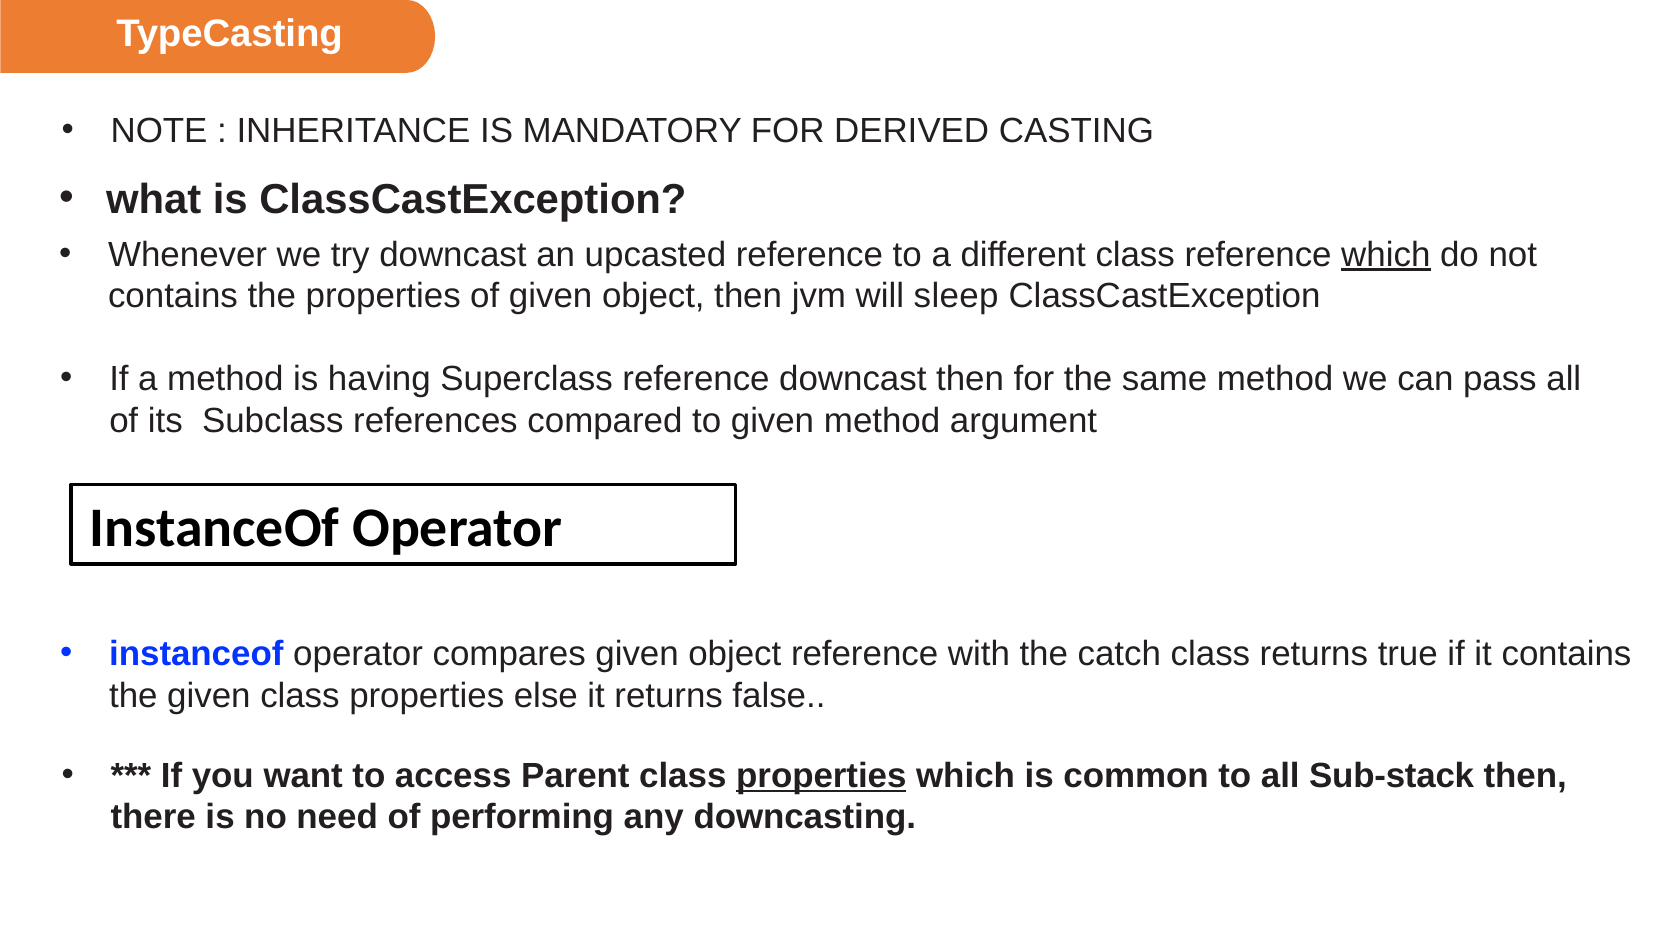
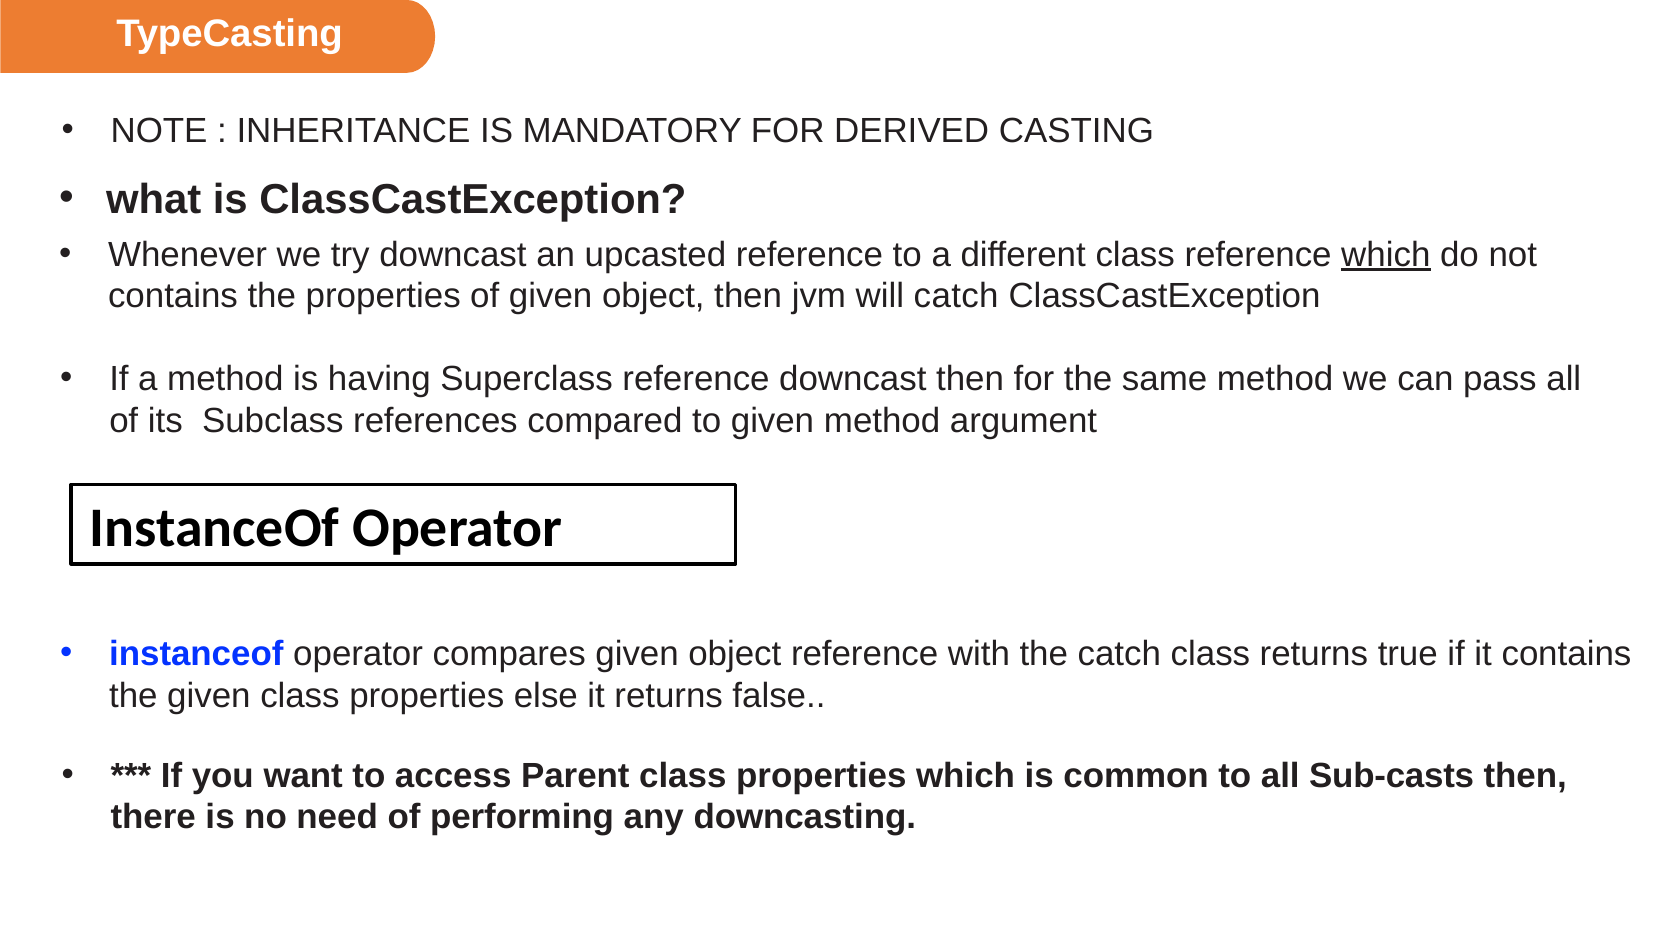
will sleep: sleep -> catch
properties at (821, 776) underline: present -> none
Sub-stack: Sub-stack -> Sub-casts
